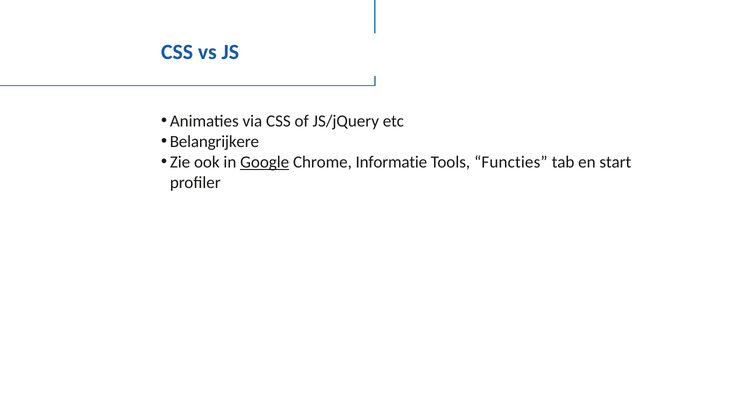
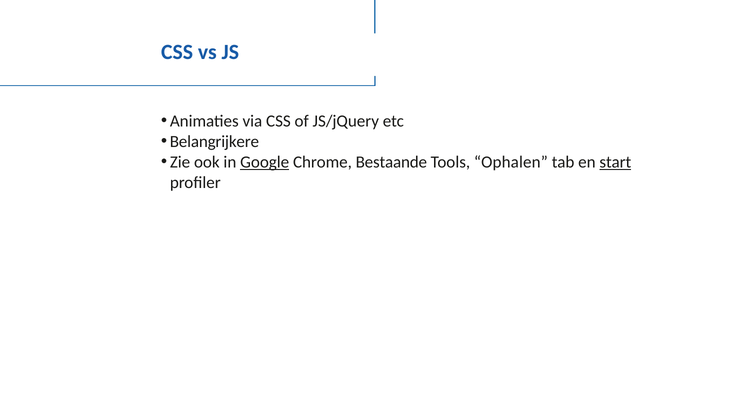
Informatie: Informatie -> Bestaande
Functies: Functies -> Ophalen
start underline: none -> present
